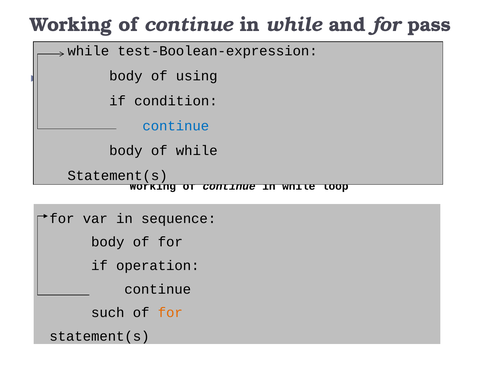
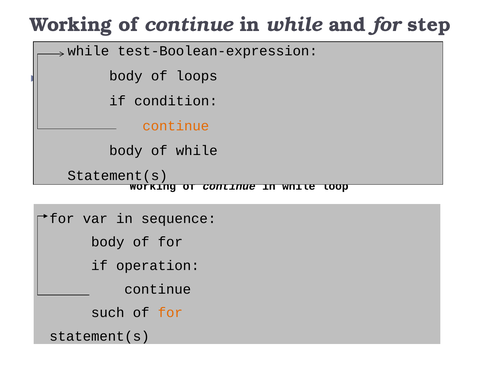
pass: pass -> step
using: using -> loops
continue at (176, 126) colour: blue -> orange
